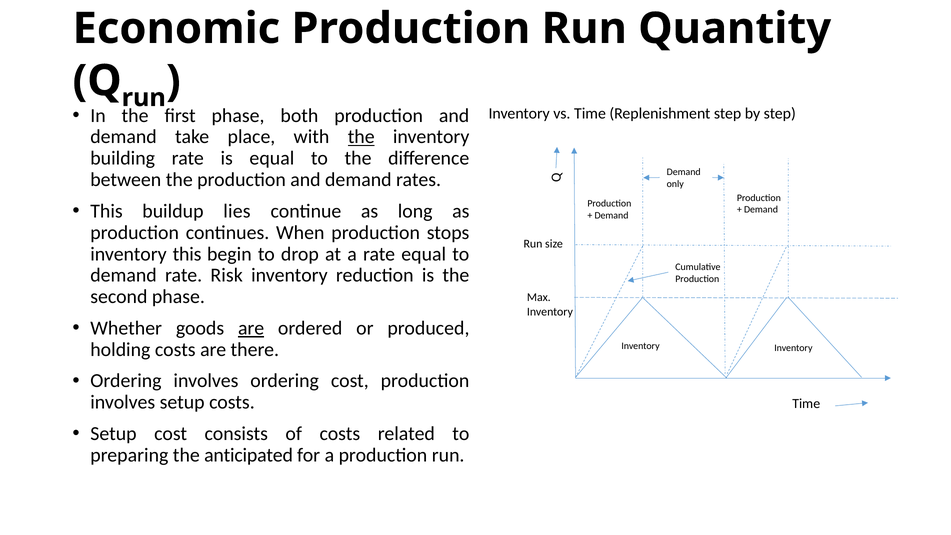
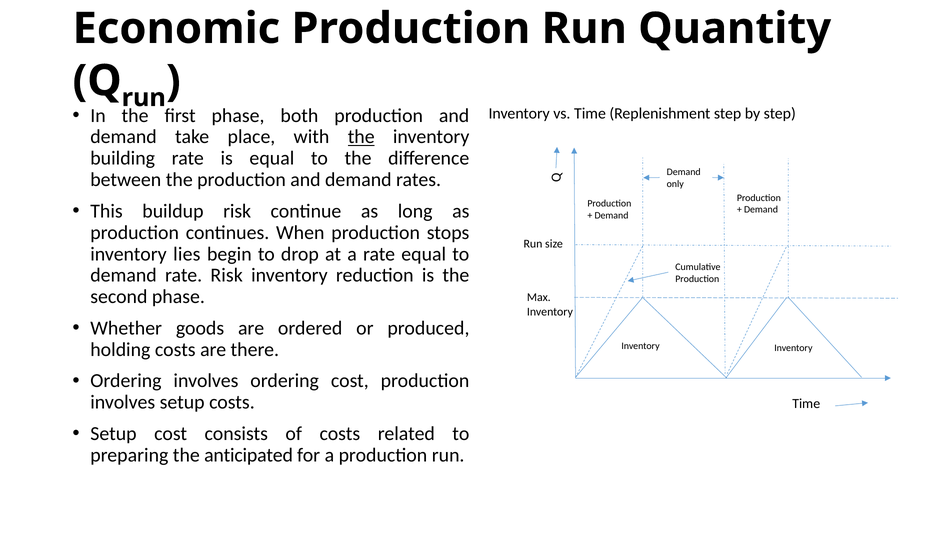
buildup lies: lies -> risk
inventory this: this -> lies
are at (251, 328) underline: present -> none
